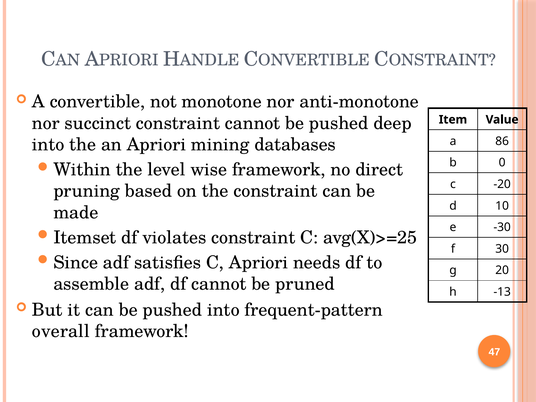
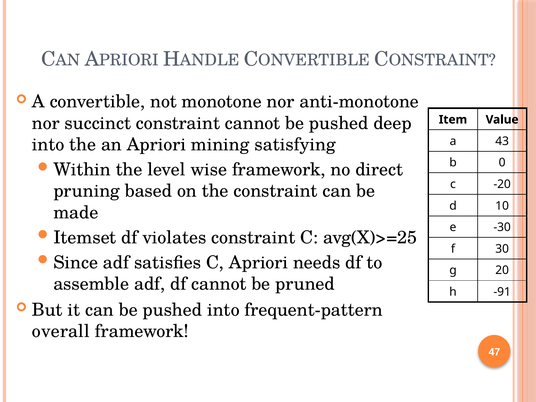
86: 86 -> 43
databases: databases -> satisfying
-13: -13 -> -91
